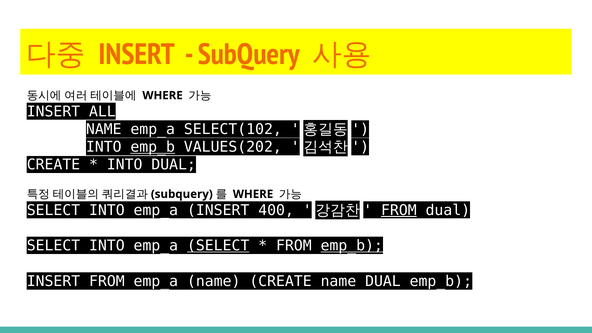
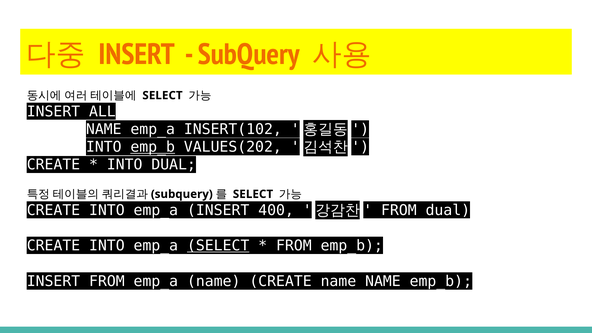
WHERE at (163, 95): WHERE -> SELECT
SELECT(102: SELECT(102 -> INSERT(102
WHERE at (253, 194): WHERE -> SELECT
SELECT at (53, 210): SELECT -> CREATE
FROM at (399, 210) underline: present -> none
SELECT at (53, 246): SELECT -> CREATE
emp_b at (352, 246) underline: present -> none
name DUAL: DUAL -> NAME
